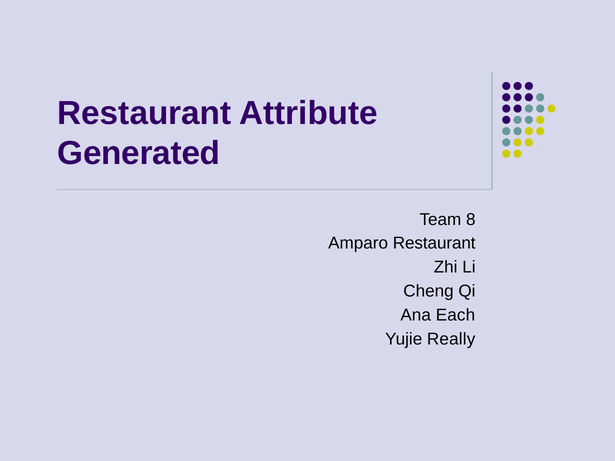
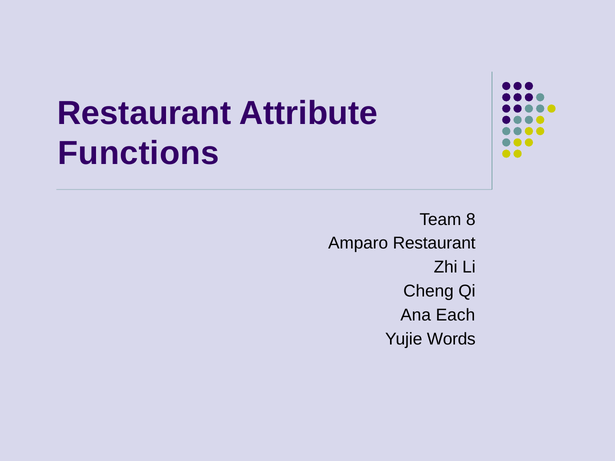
Generated: Generated -> Functions
Really: Really -> Words
